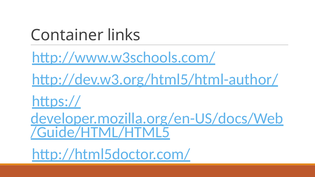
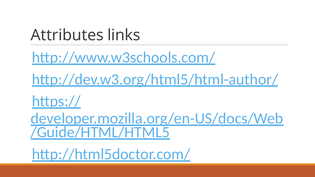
Container: Container -> Attributes
